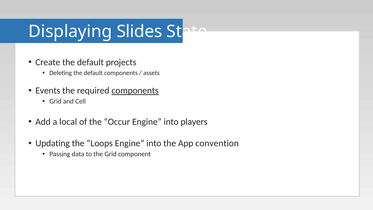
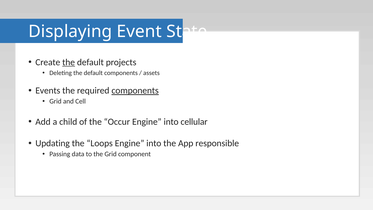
Slides: Slides -> Event
the at (69, 62) underline: none -> present
local: local -> child
players: players -> cellular
convention: convention -> responsible
